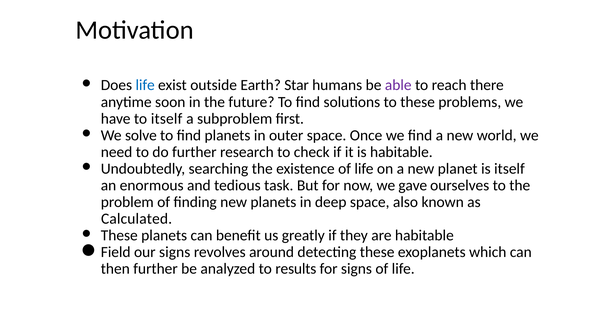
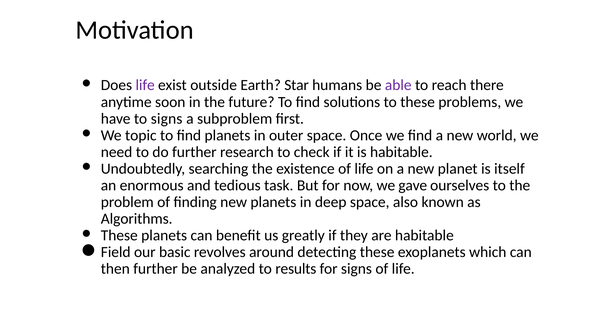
life at (145, 85) colour: blue -> purple
to itself: itself -> signs
solve: solve -> topic
Calculated: Calculated -> Algorithms
our signs: signs -> basic
